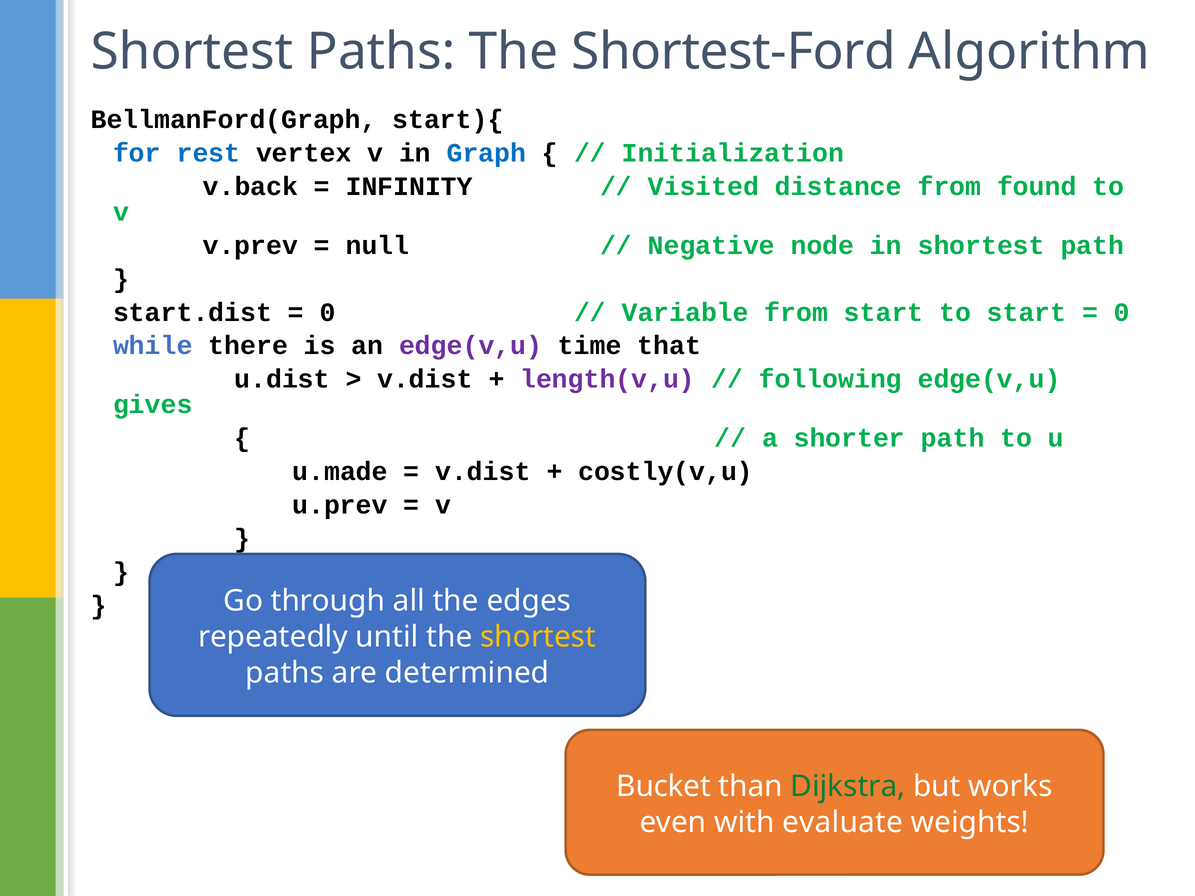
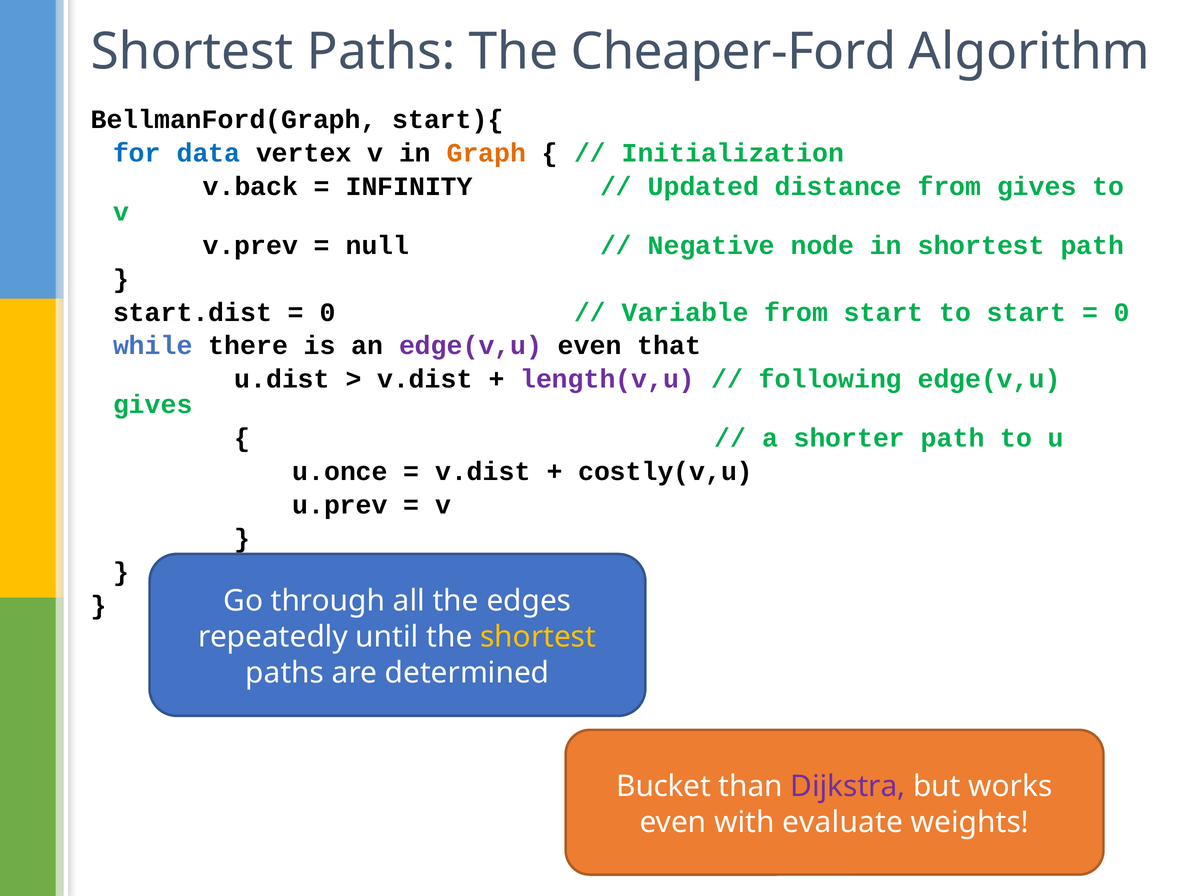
Shortest-Ford: Shortest-Ford -> Cheaper-Ford
rest: rest -> data
Graph colour: blue -> orange
Visited: Visited -> Updated
from found: found -> gives
edge(v,u time: time -> even
u.made: u.made -> u.once
Dijkstra colour: green -> purple
